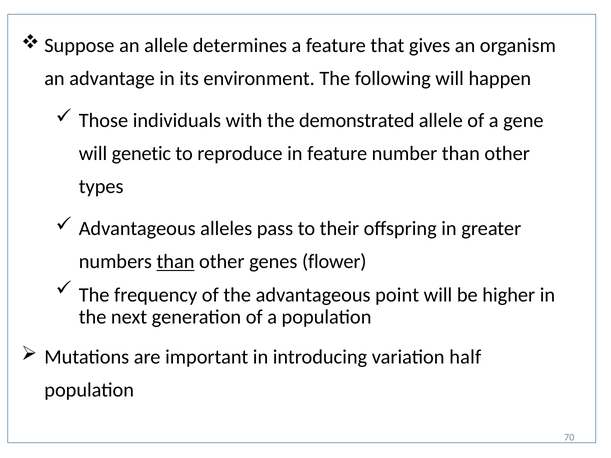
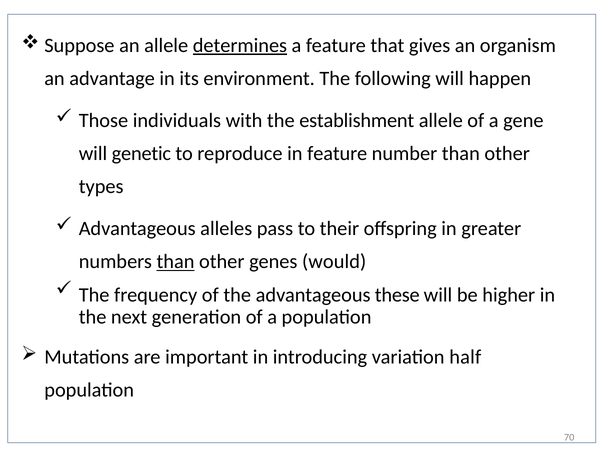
determines underline: none -> present
demonstrated: demonstrated -> establishment
flower: flower -> would
point: point -> these
